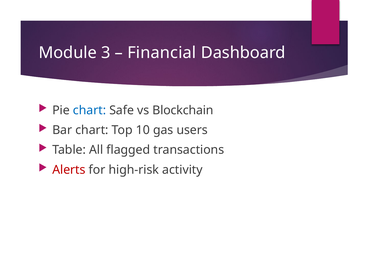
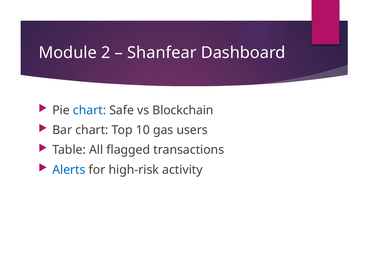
3: 3 -> 2
Financial: Financial -> Shanfear
Alerts colour: red -> blue
